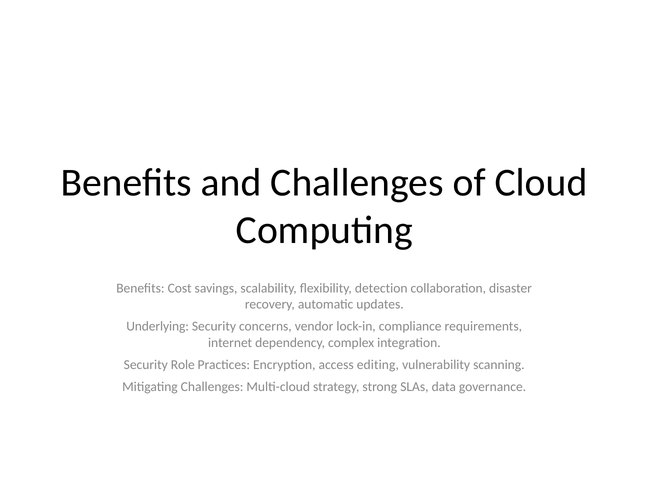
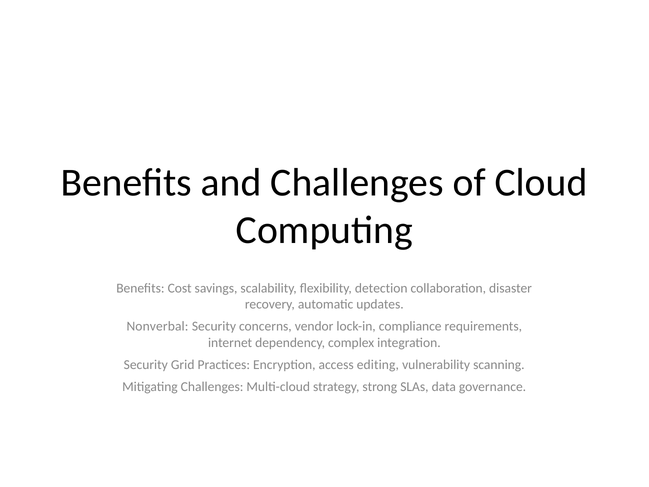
Underlying: Underlying -> Nonverbal
Role: Role -> Grid
